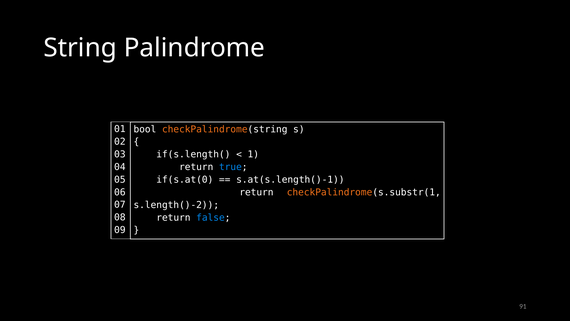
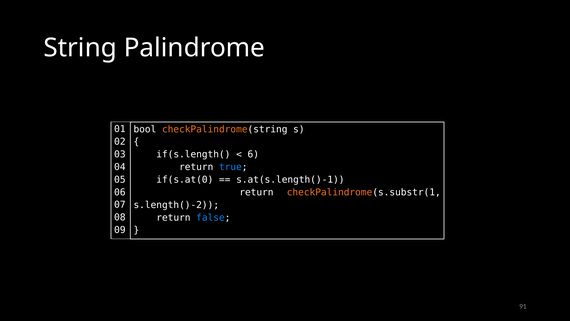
1: 1 -> 6
